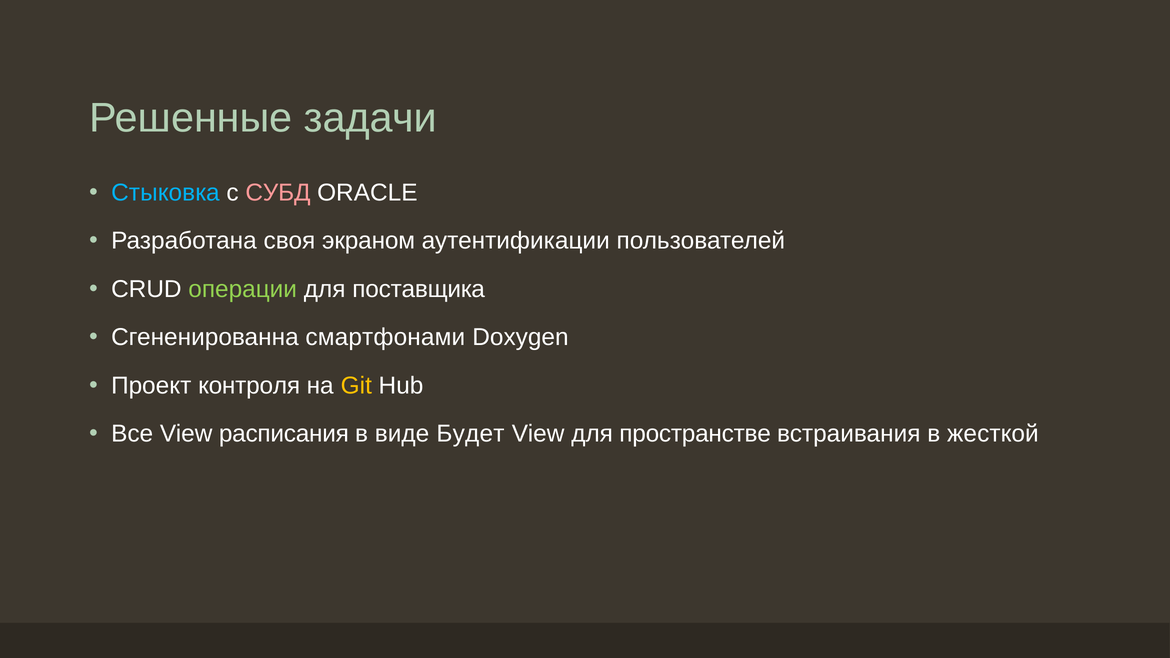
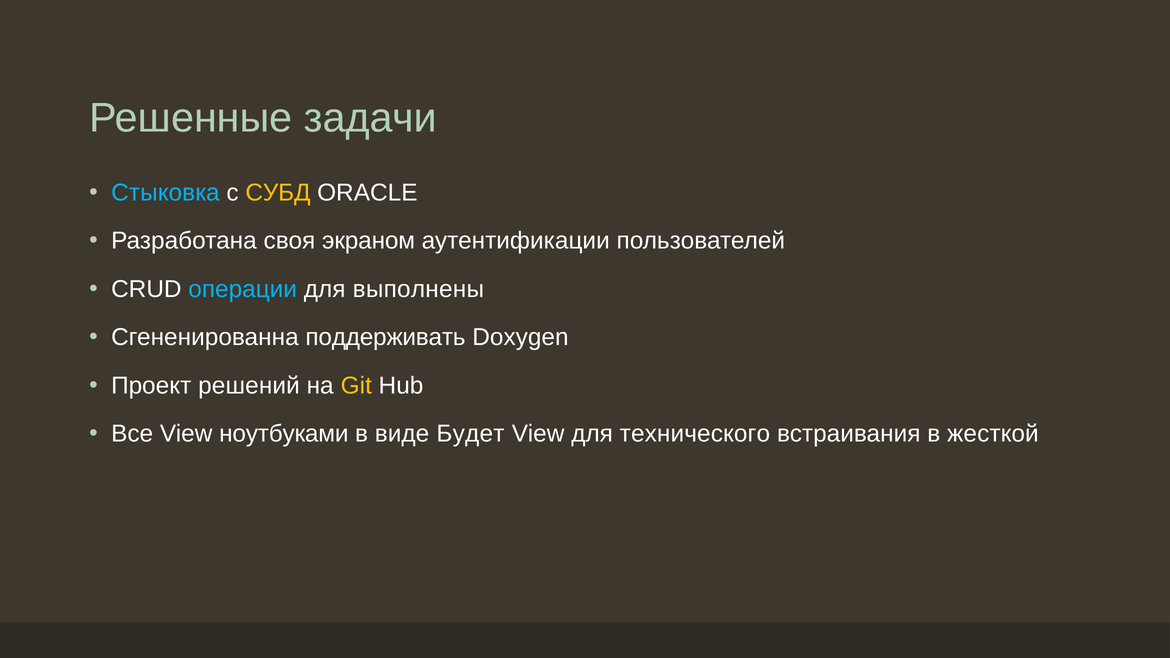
СУБД colour: pink -> yellow
операции colour: light green -> light blue
поставщика: поставщика -> выполнены
смартфонами: смартфонами -> поддерживать
контроля: контроля -> решений
расписания: расписания -> ноутбуками
пространстве: пространстве -> технического
